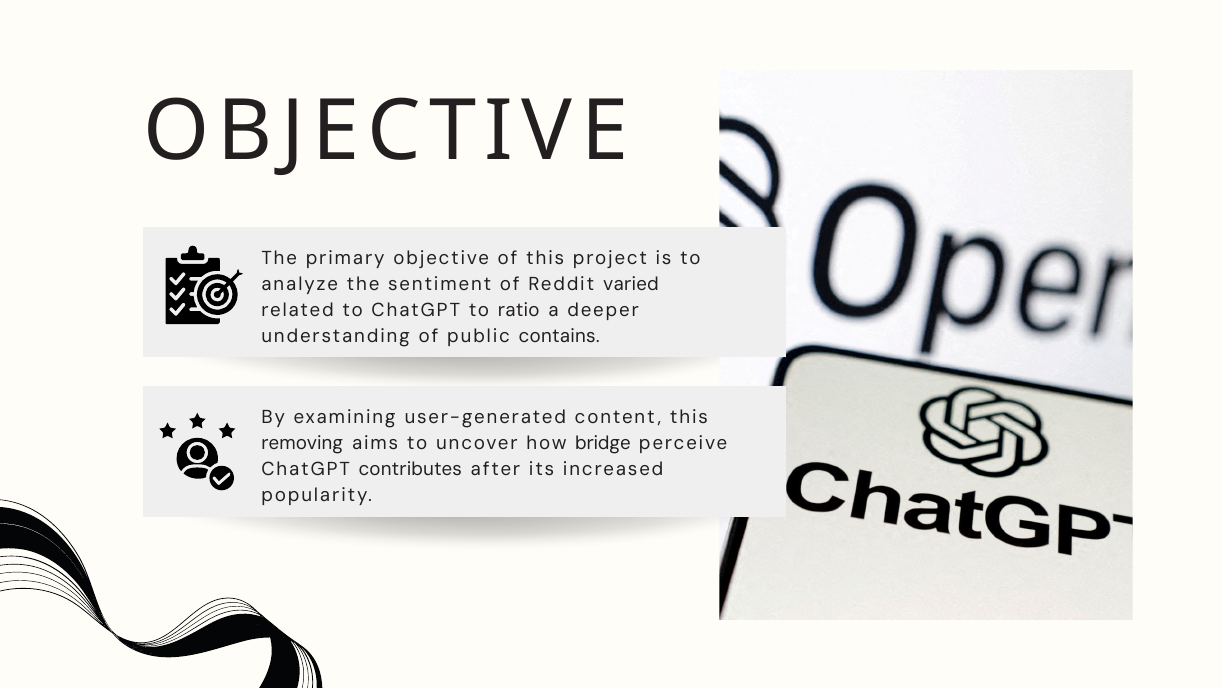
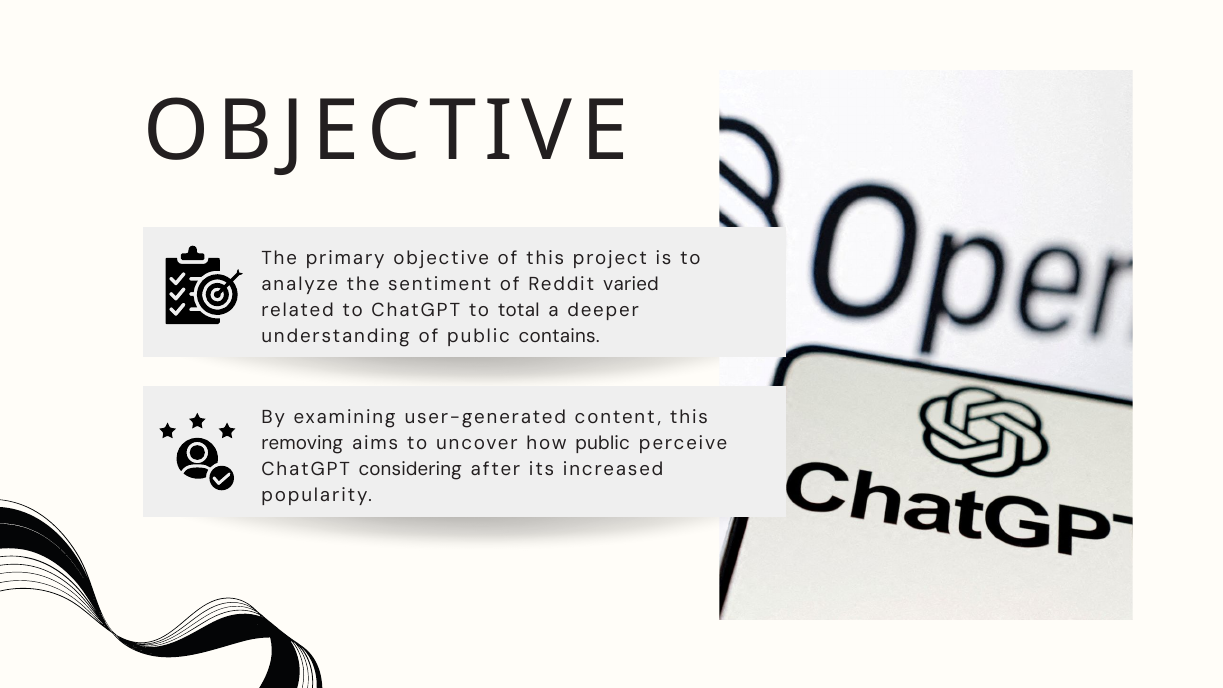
ratio: ratio -> total
how bridge: bridge -> public
contributes: contributes -> considering
